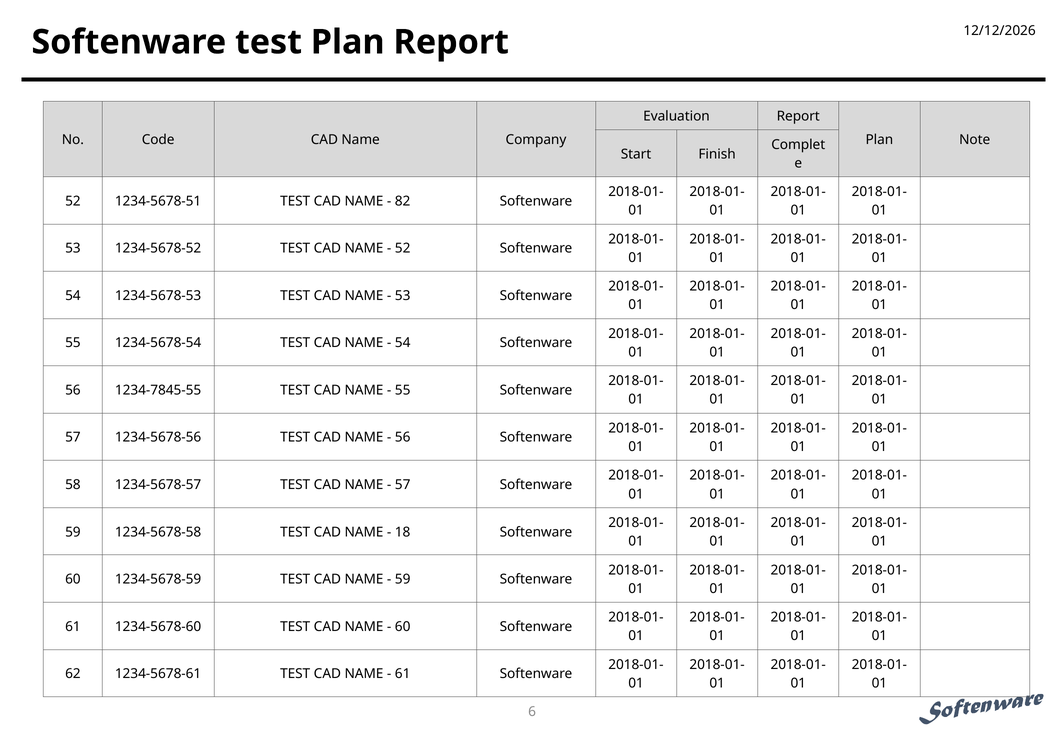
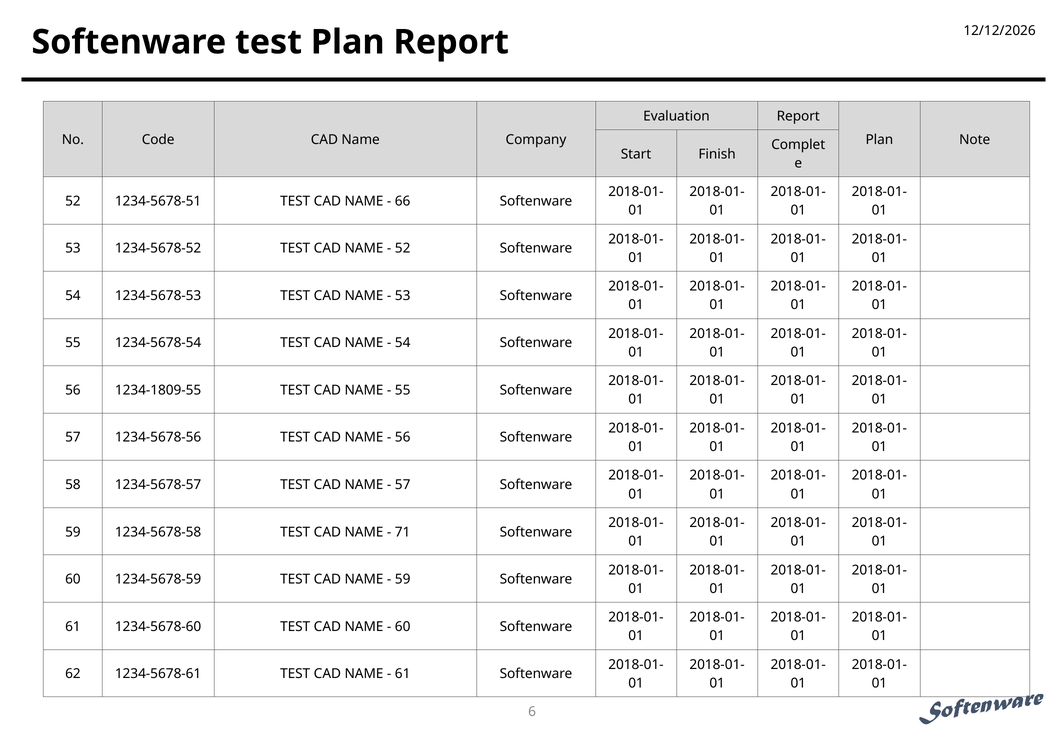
82: 82 -> 66
1234-7845-55: 1234-7845-55 -> 1234-1809-55
18: 18 -> 71
